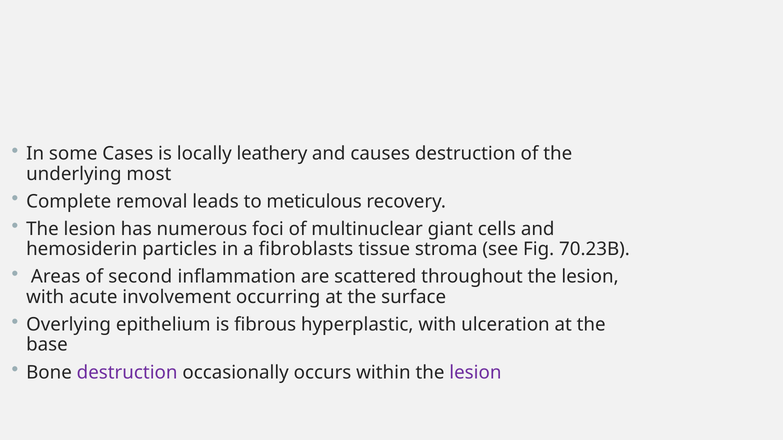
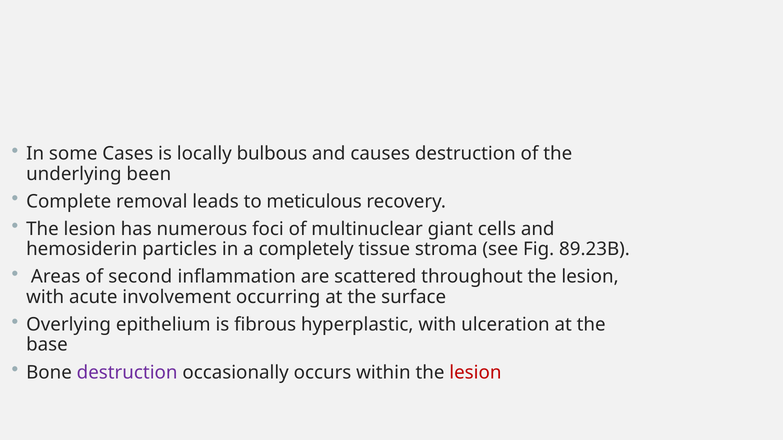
leathery: leathery -> bulbous
most: most -> been
fibroblasts: fibroblasts -> completely
70.23B: 70.23B -> 89.23B
lesion at (475, 373) colour: purple -> red
